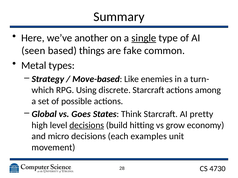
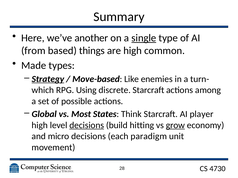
seen: seen -> from
are fake: fake -> high
Metal: Metal -> Made
Strategy underline: none -> present
Goes: Goes -> Most
pretty: pretty -> player
grow underline: none -> present
examples: examples -> paradigm
